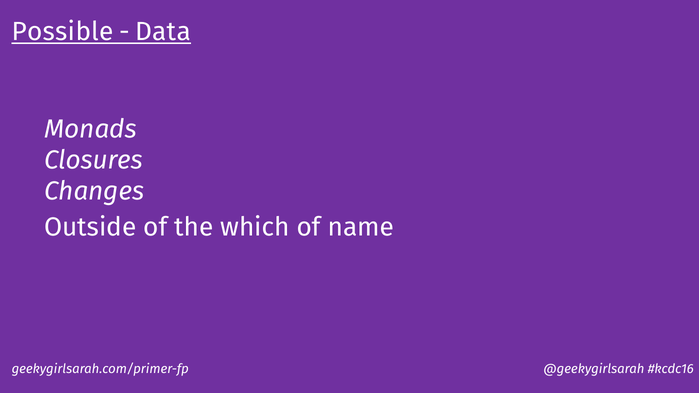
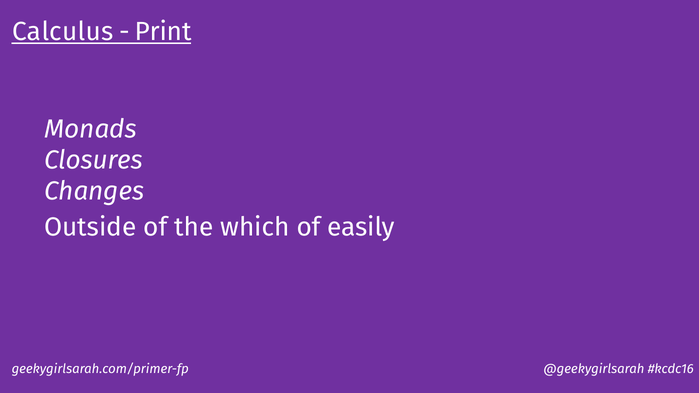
Possible: Possible -> Calculus
Data: Data -> Print
name: name -> easily
